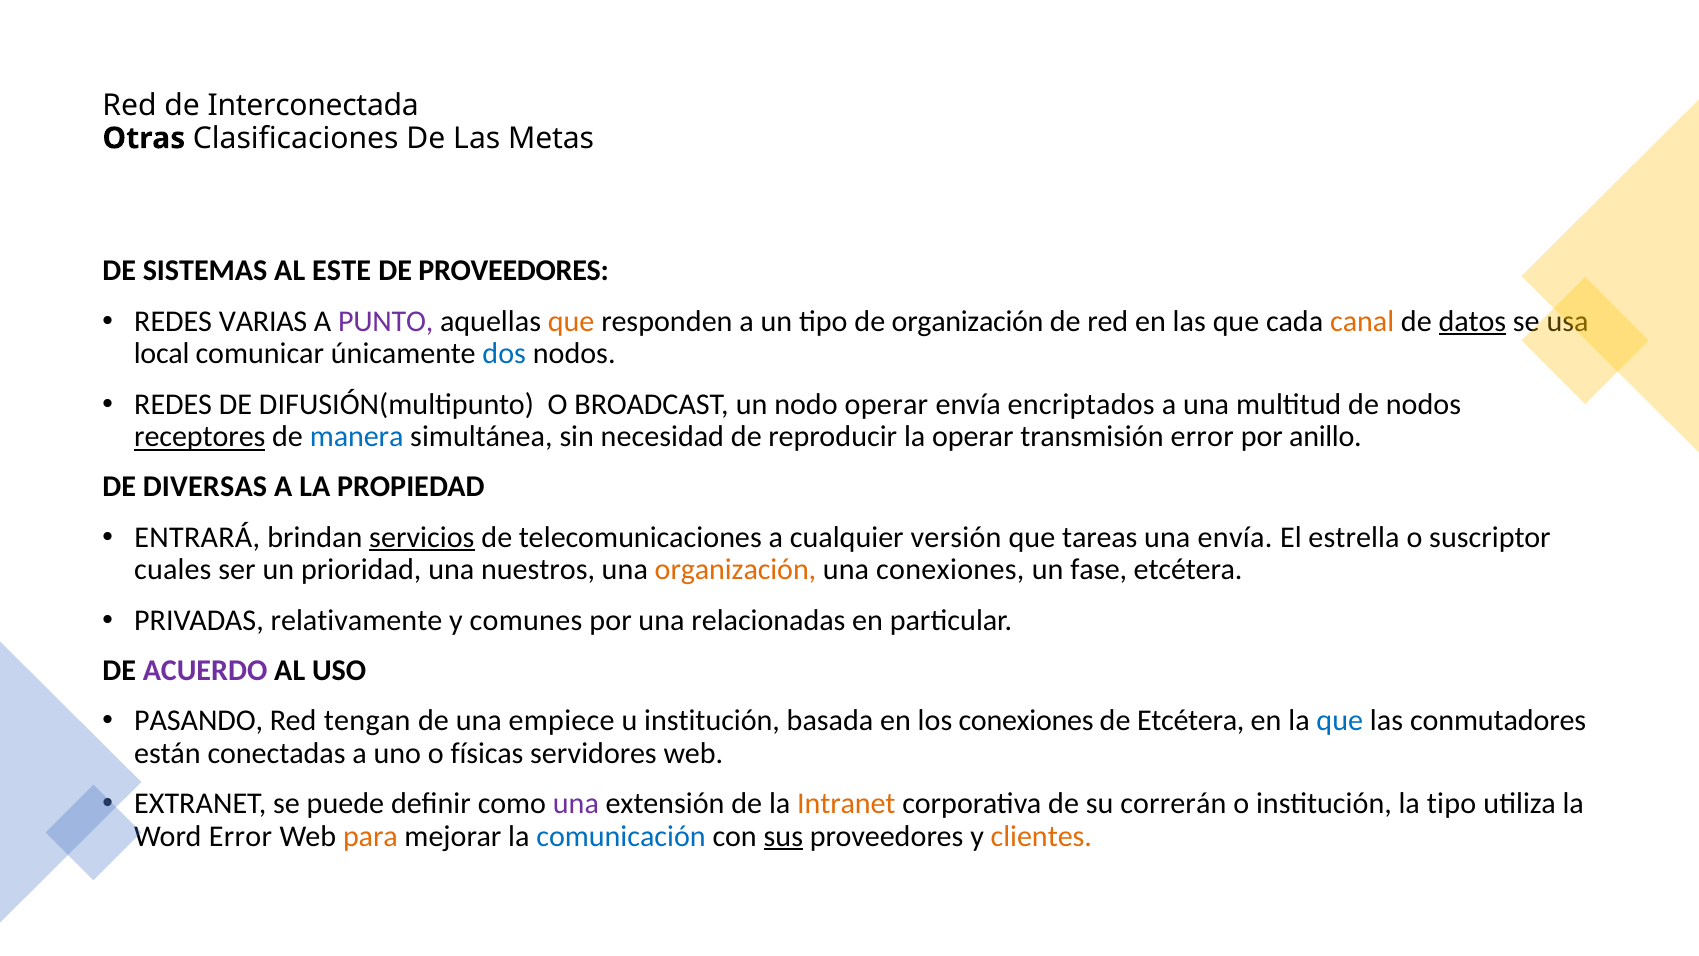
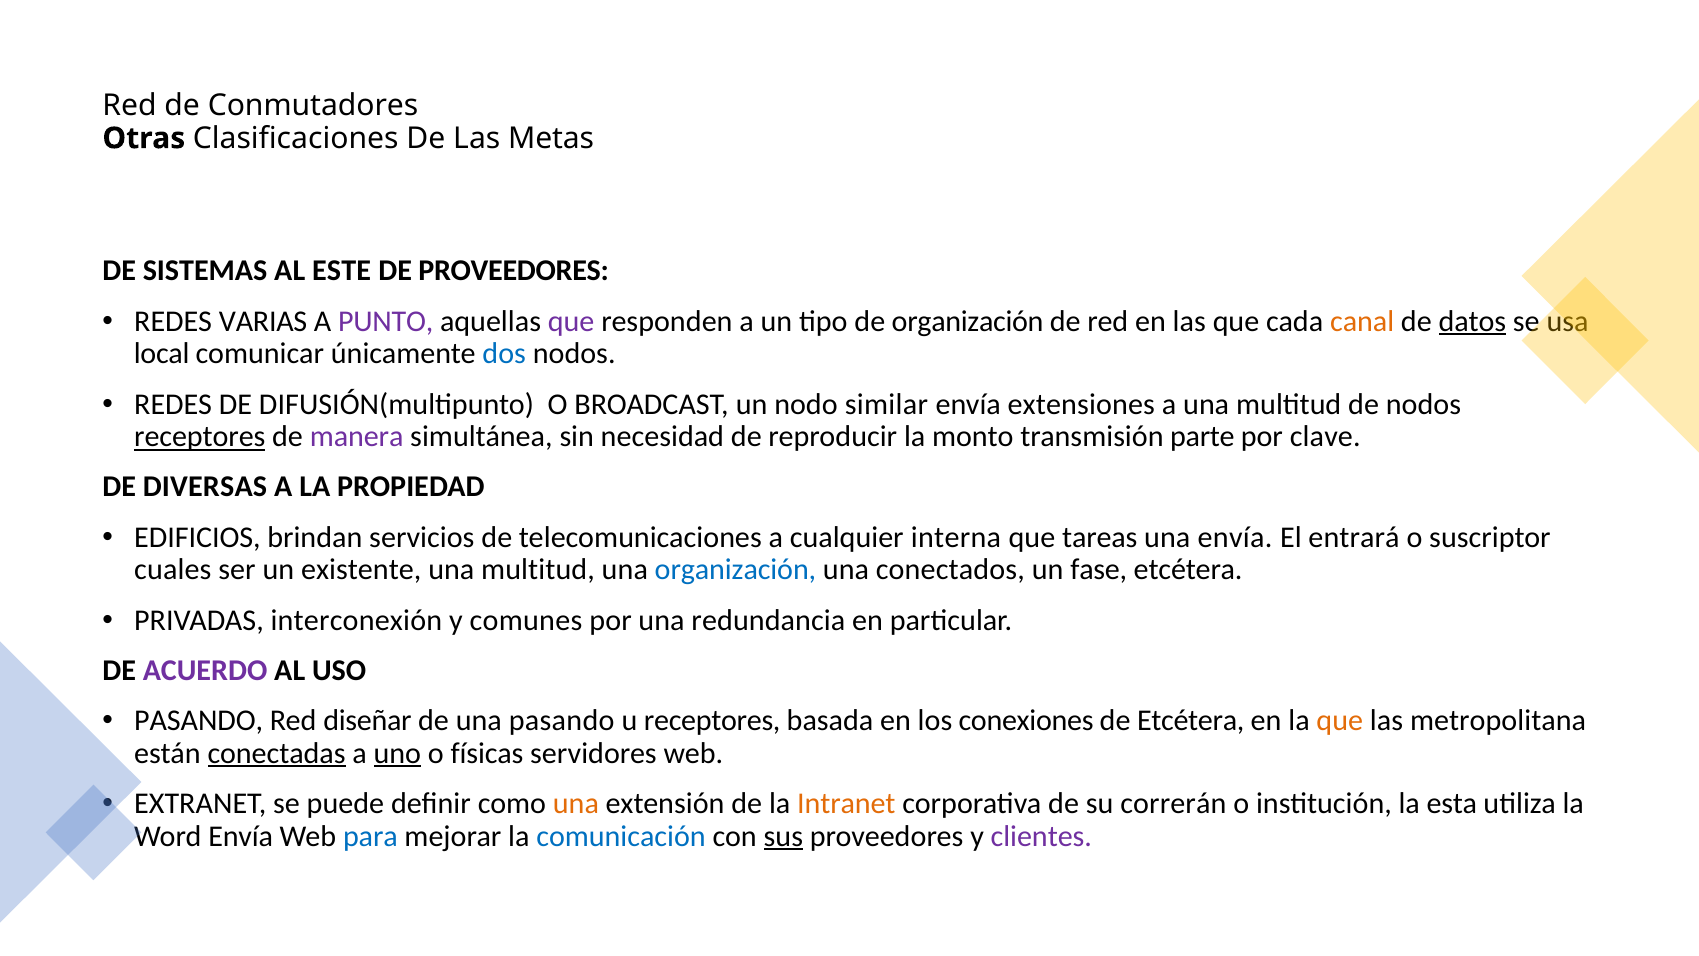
Interconectada: Interconectada -> Conmutadores
que at (571, 321) colour: orange -> purple
nodo operar: operar -> similar
encriptados: encriptados -> extensiones
manera colour: blue -> purple
la operar: operar -> monto
transmisión error: error -> parte
anillo: anillo -> clave
ENTRARÁ: ENTRARÁ -> EDIFICIOS
servicios underline: present -> none
versión: versión -> interna
estrella: estrella -> entrará
prioridad: prioridad -> existente
nuestros at (538, 570): nuestros -> multitud
organización at (735, 570) colour: orange -> blue
una conexiones: conexiones -> conectados
relativamente: relativamente -> interconexión
relacionadas: relacionadas -> redundancia
tengan: tengan -> diseñar
una empiece: empiece -> pasando
u institución: institución -> receptores
que at (1340, 720) colour: blue -> orange
conmutadores: conmutadores -> metropolitana
conectadas underline: none -> present
uno underline: none -> present
una at (576, 803) colour: purple -> orange
la tipo: tipo -> esta
Error at (240, 836): Error -> Envía
para colour: orange -> blue
clientes colour: orange -> purple
